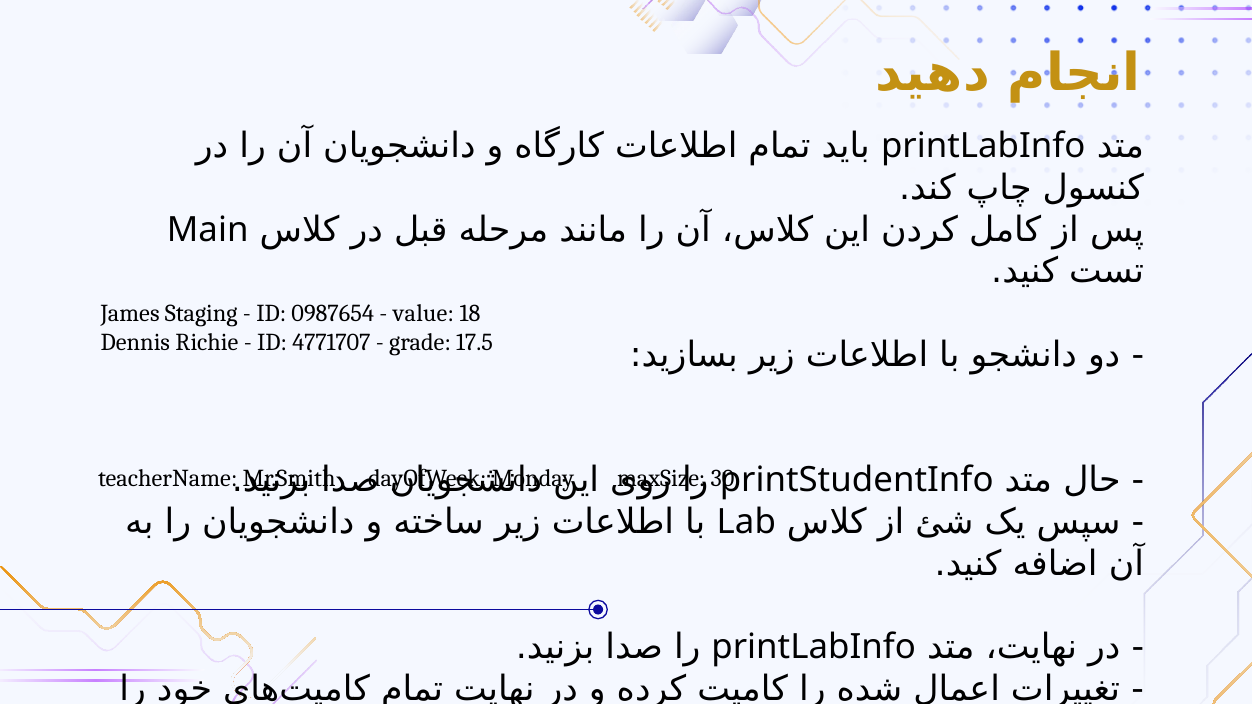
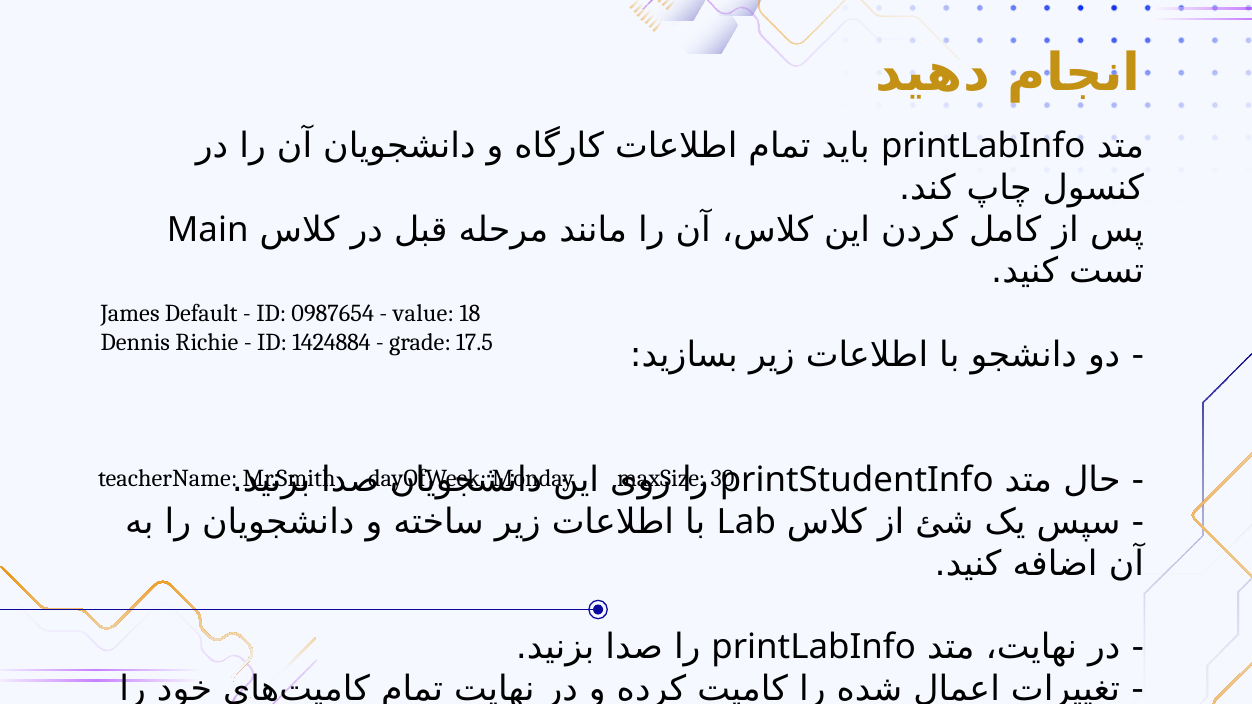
Staging: Staging -> Default
4771707: 4771707 -> 1424884
